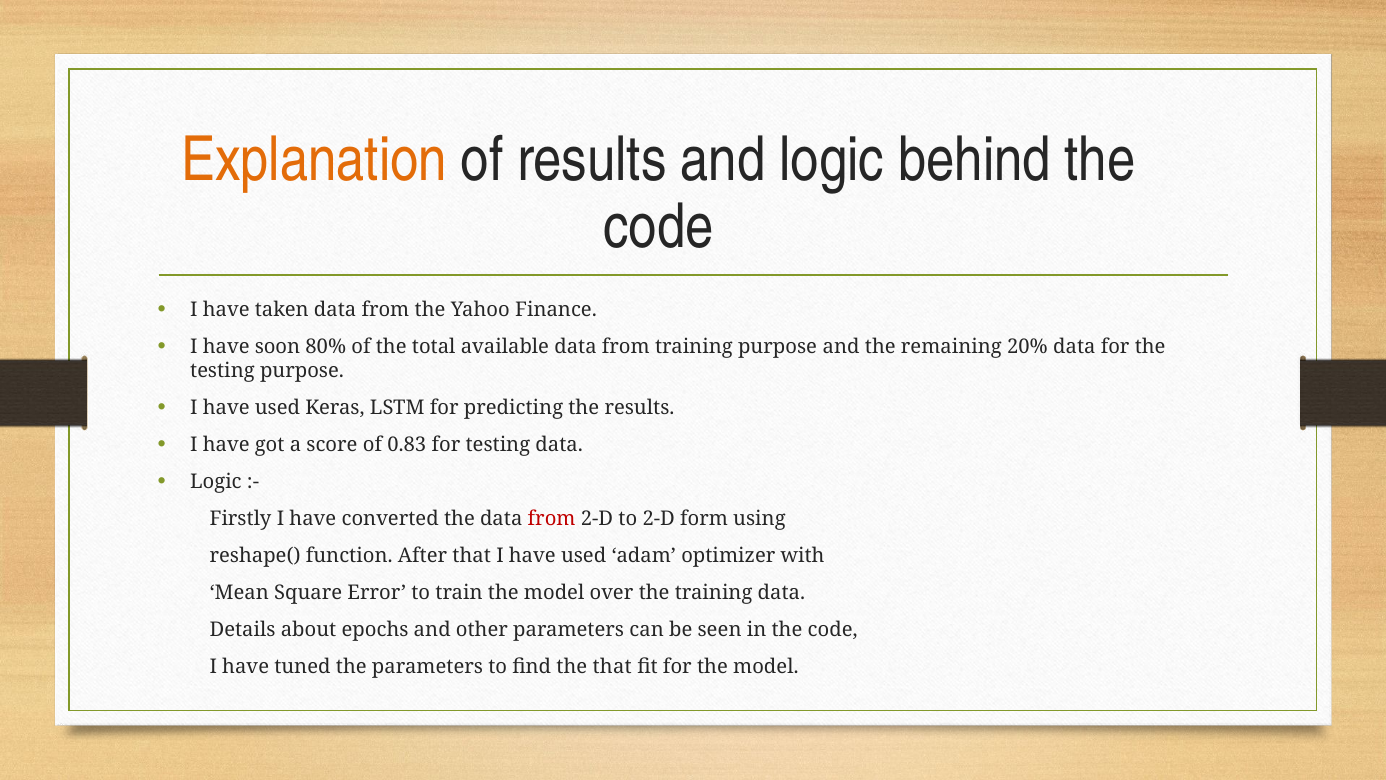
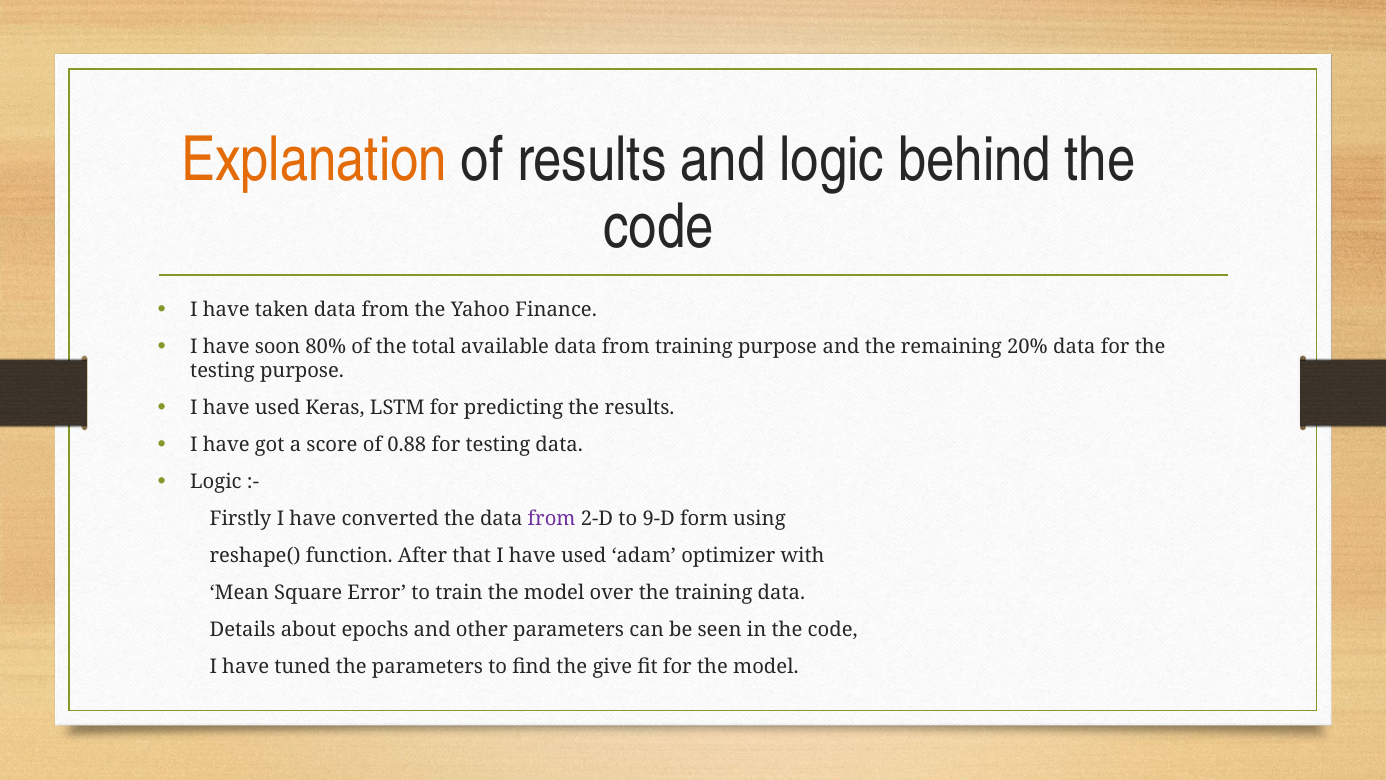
0.83: 0.83 -> 0.88
from at (552, 519) colour: red -> purple
to 2-D: 2-D -> 9-D
the that: that -> give
